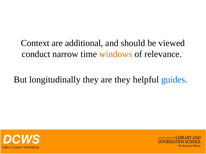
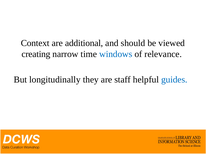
conduct: conduct -> creating
windows colour: orange -> blue
are they: they -> staff
